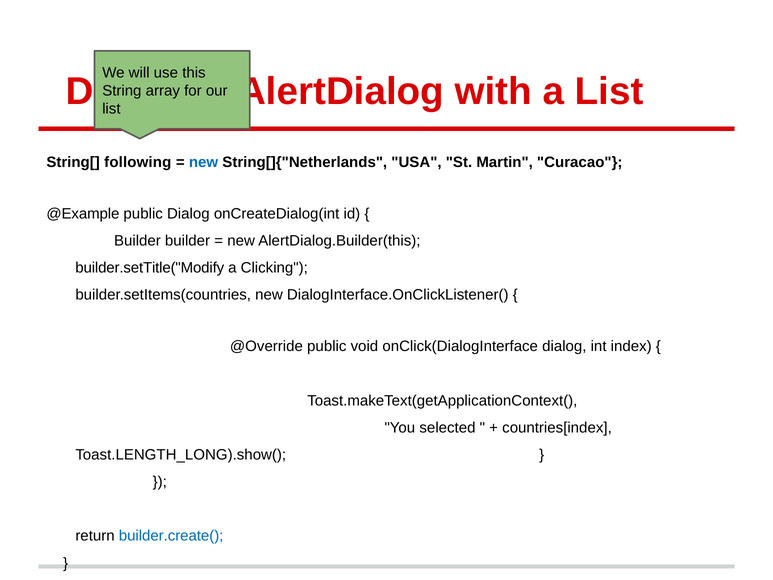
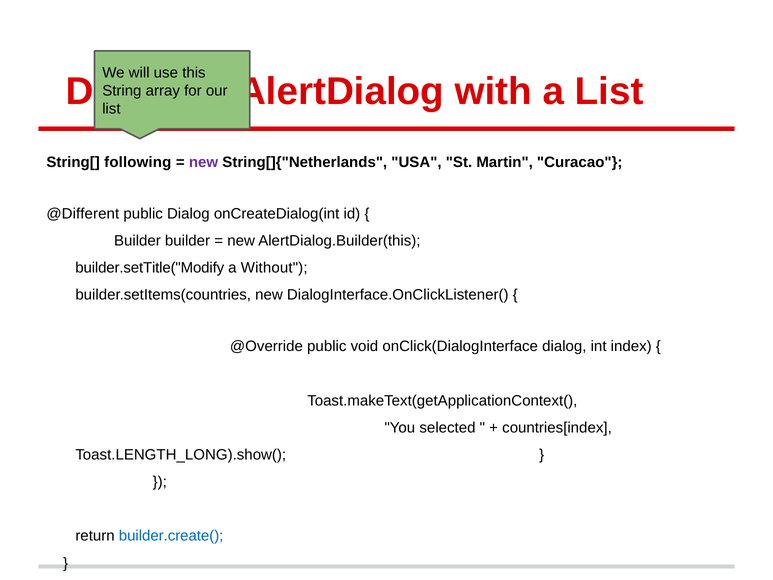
new at (204, 162) colour: blue -> purple
@Example: @Example -> @Different
Clicking: Clicking -> Without
